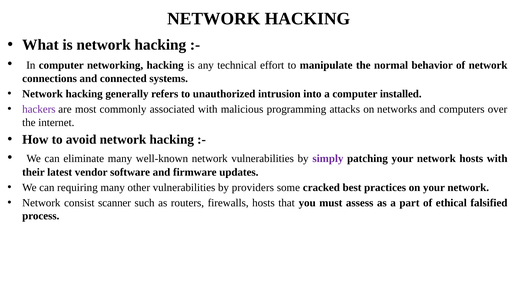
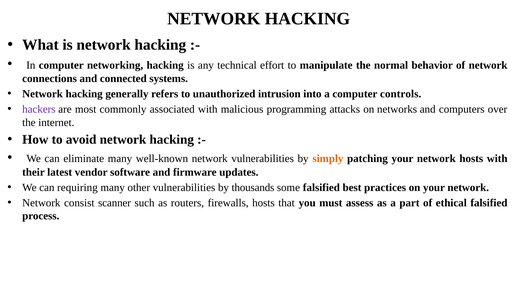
installed: installed -> controls
simply colour: purple -> orange
providers: providers -> thousands
some cracked: cracked -> falsified
